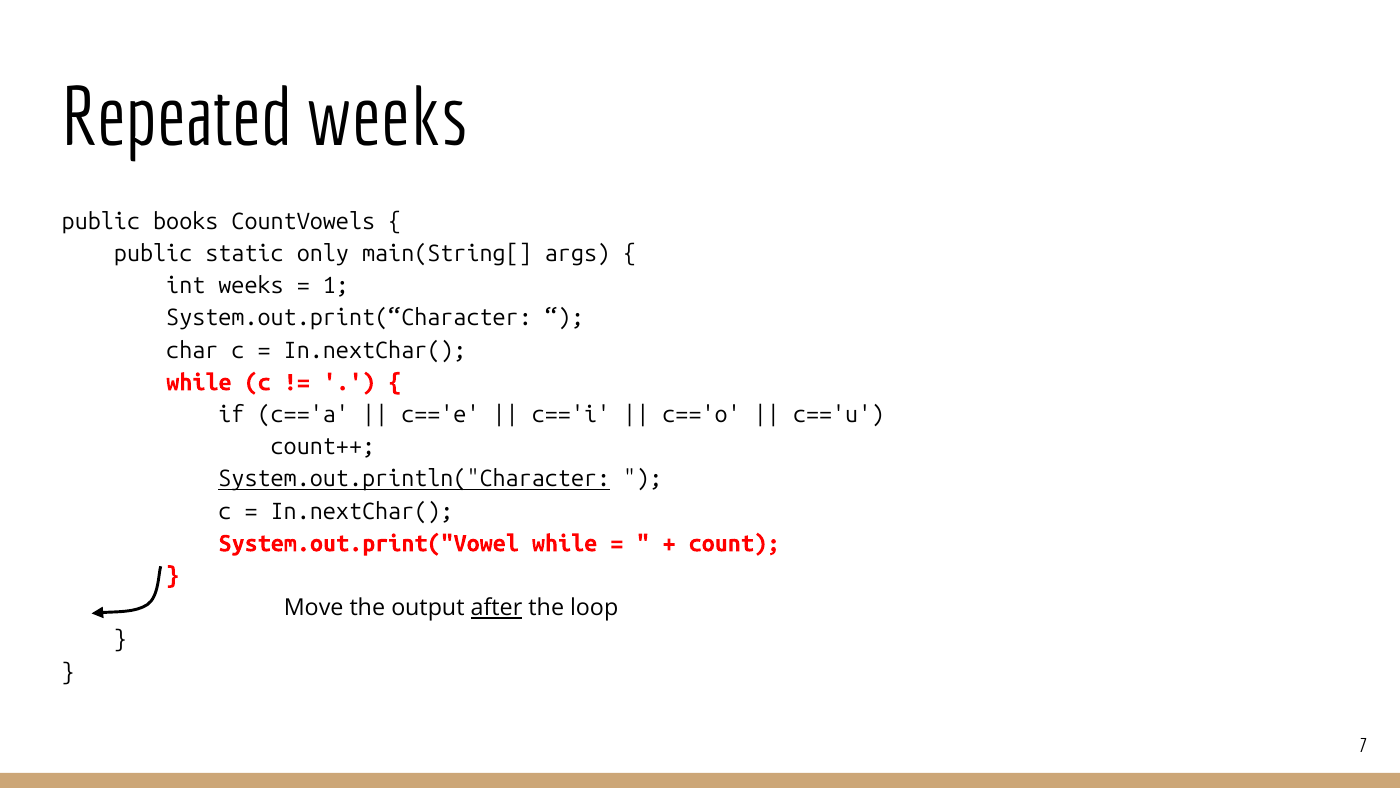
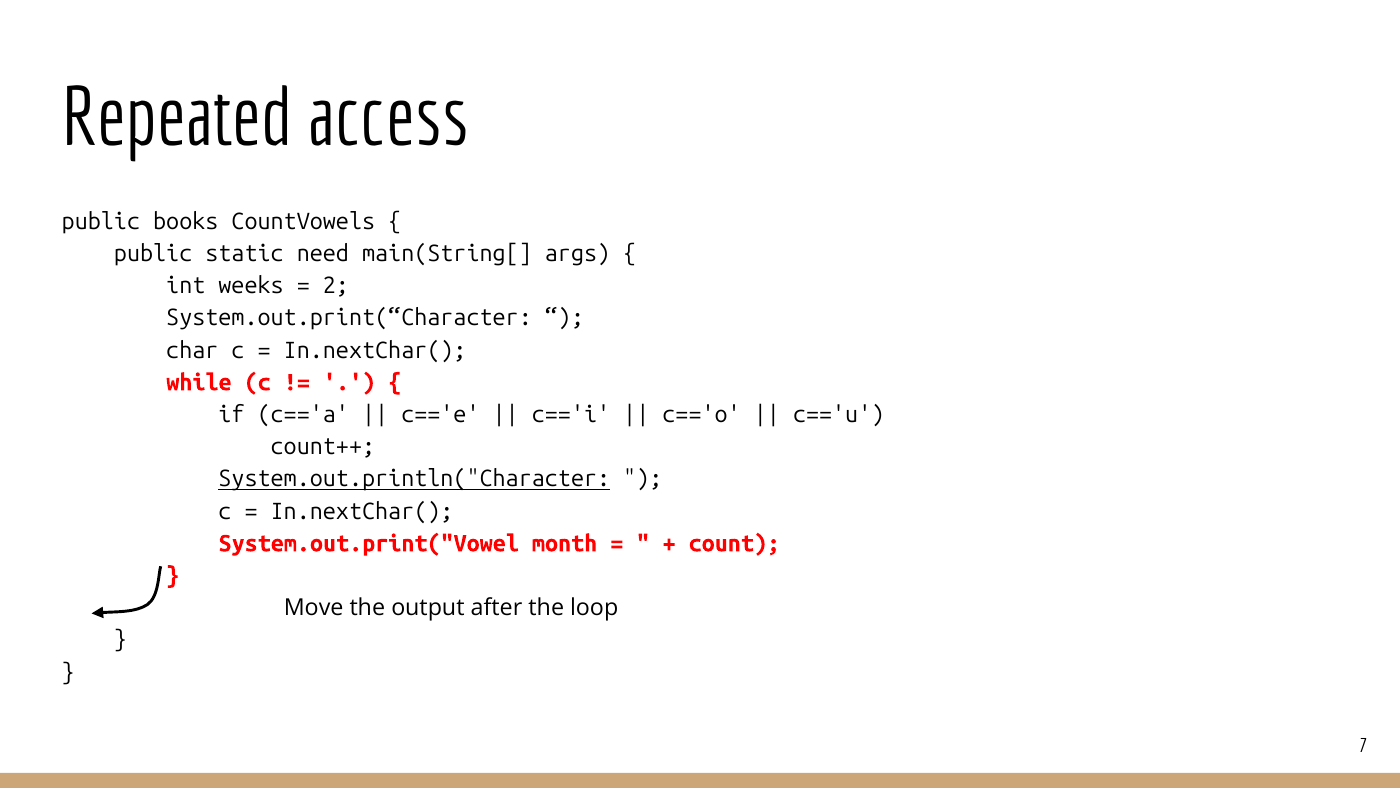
Repeated weeks: weeks -> access
only: only -> need
1: 1 -> 2
System.out.print("Vowel while: while -> month
after underline: present -> none
